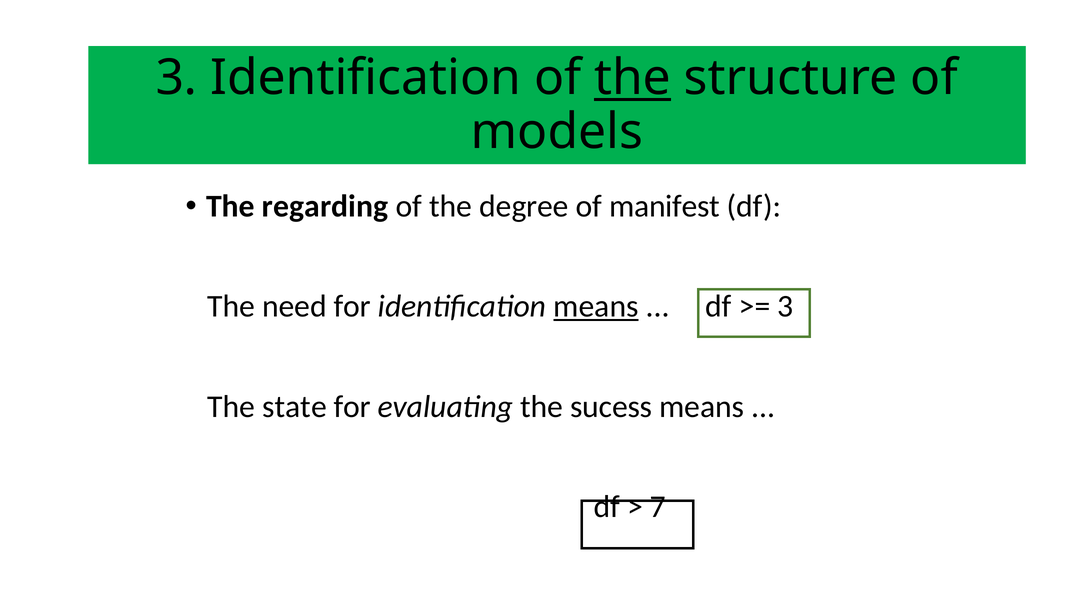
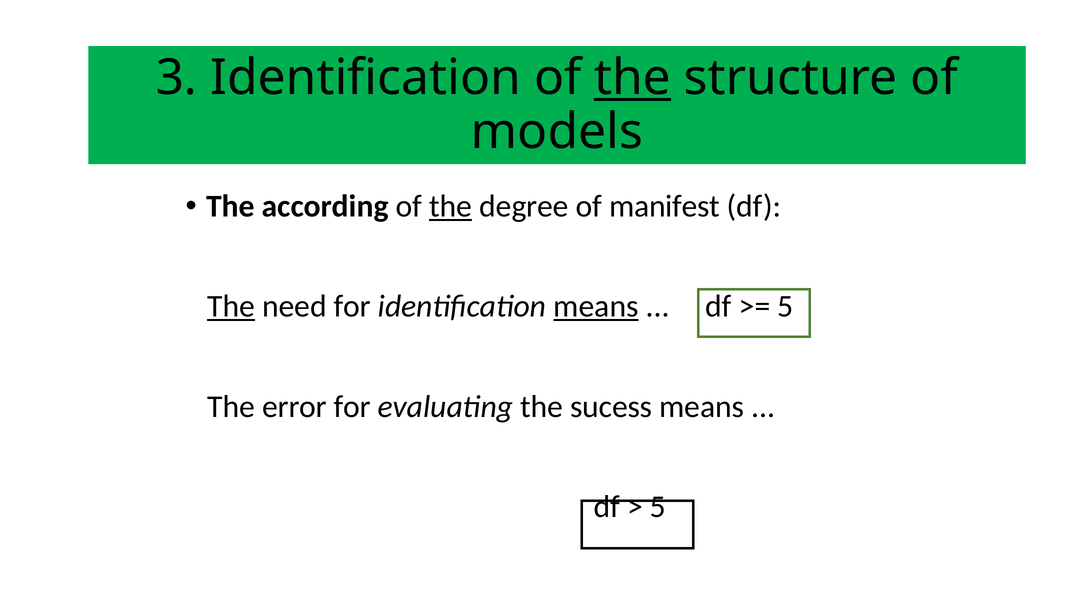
regarding: regarding -> according
the at (451, 206) underline: none -> present
The at (231, 307) underline: none -> present
3 at (785, 307): 3 -> 5
state: state -> error
7 at (658, 507): 7 -> 5
